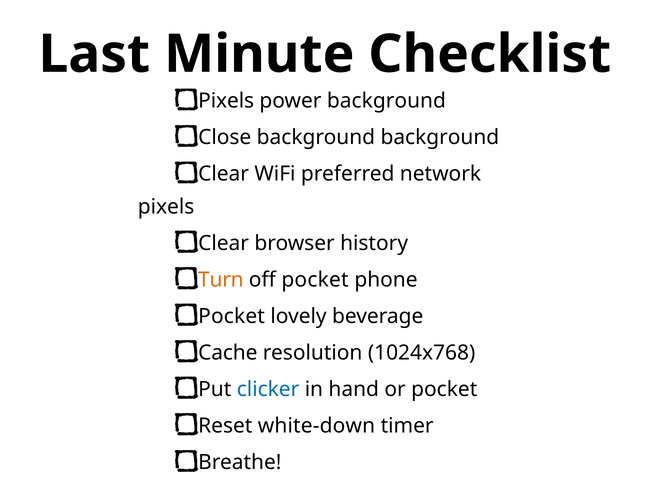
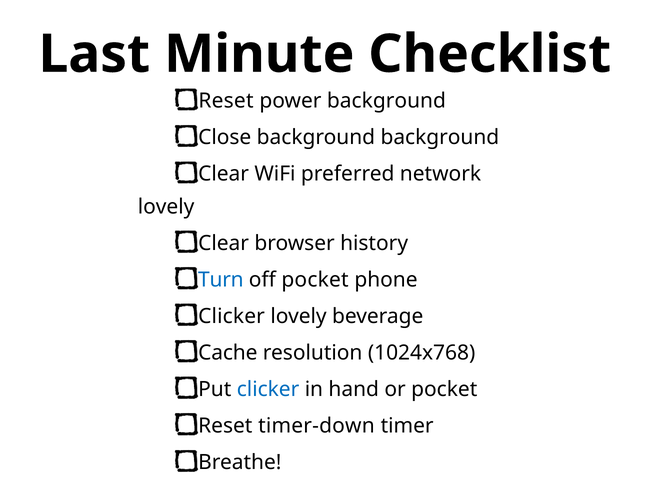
Pixels at (226, 101): Pixels -> Reset
pixels at (166, 206): pixels -> lovely
Turn colour: orange -> blue
Pocket at (232, 316): Pocket -> Clicker
white-down: white-down -> timer-down
